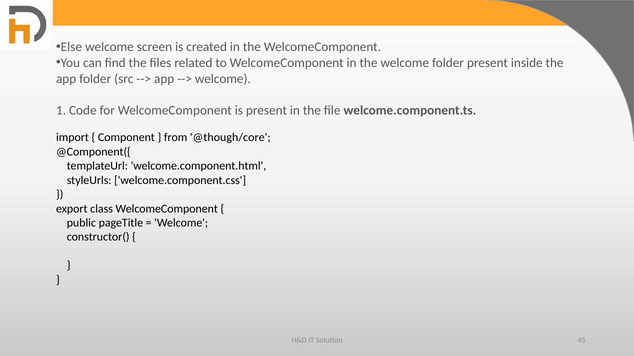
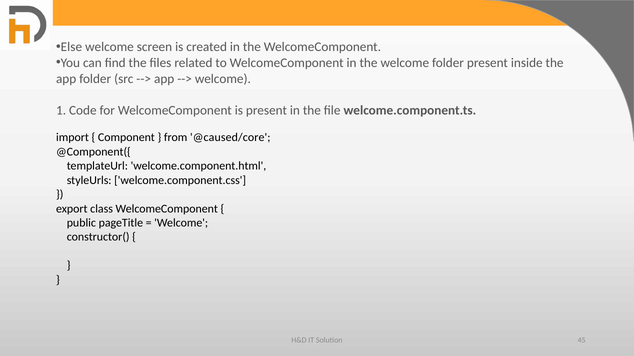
@though/core: @though/core -> @caused/core
